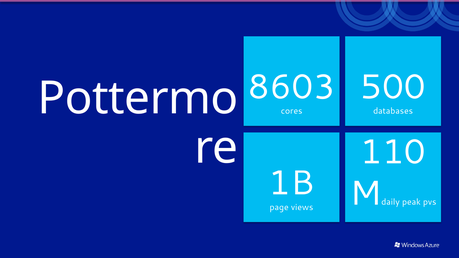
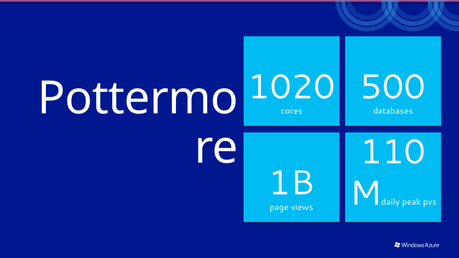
8603: 8603 -> 1020
